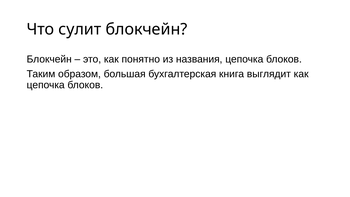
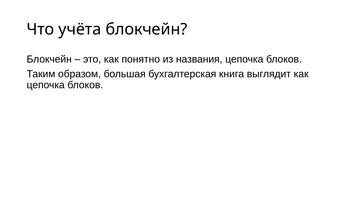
сулит: сулит -> учёта
